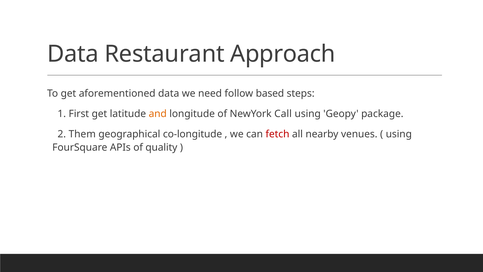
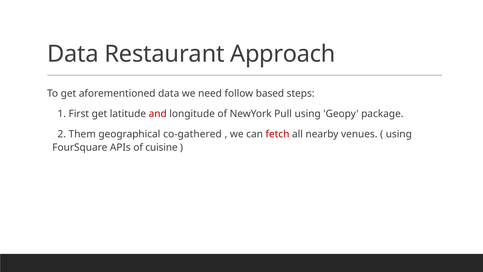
and colour: orange -> red
Call: Call -> Pull
co-longitude: co-longitude -> co-gathered
quality: quality -> cuisine
